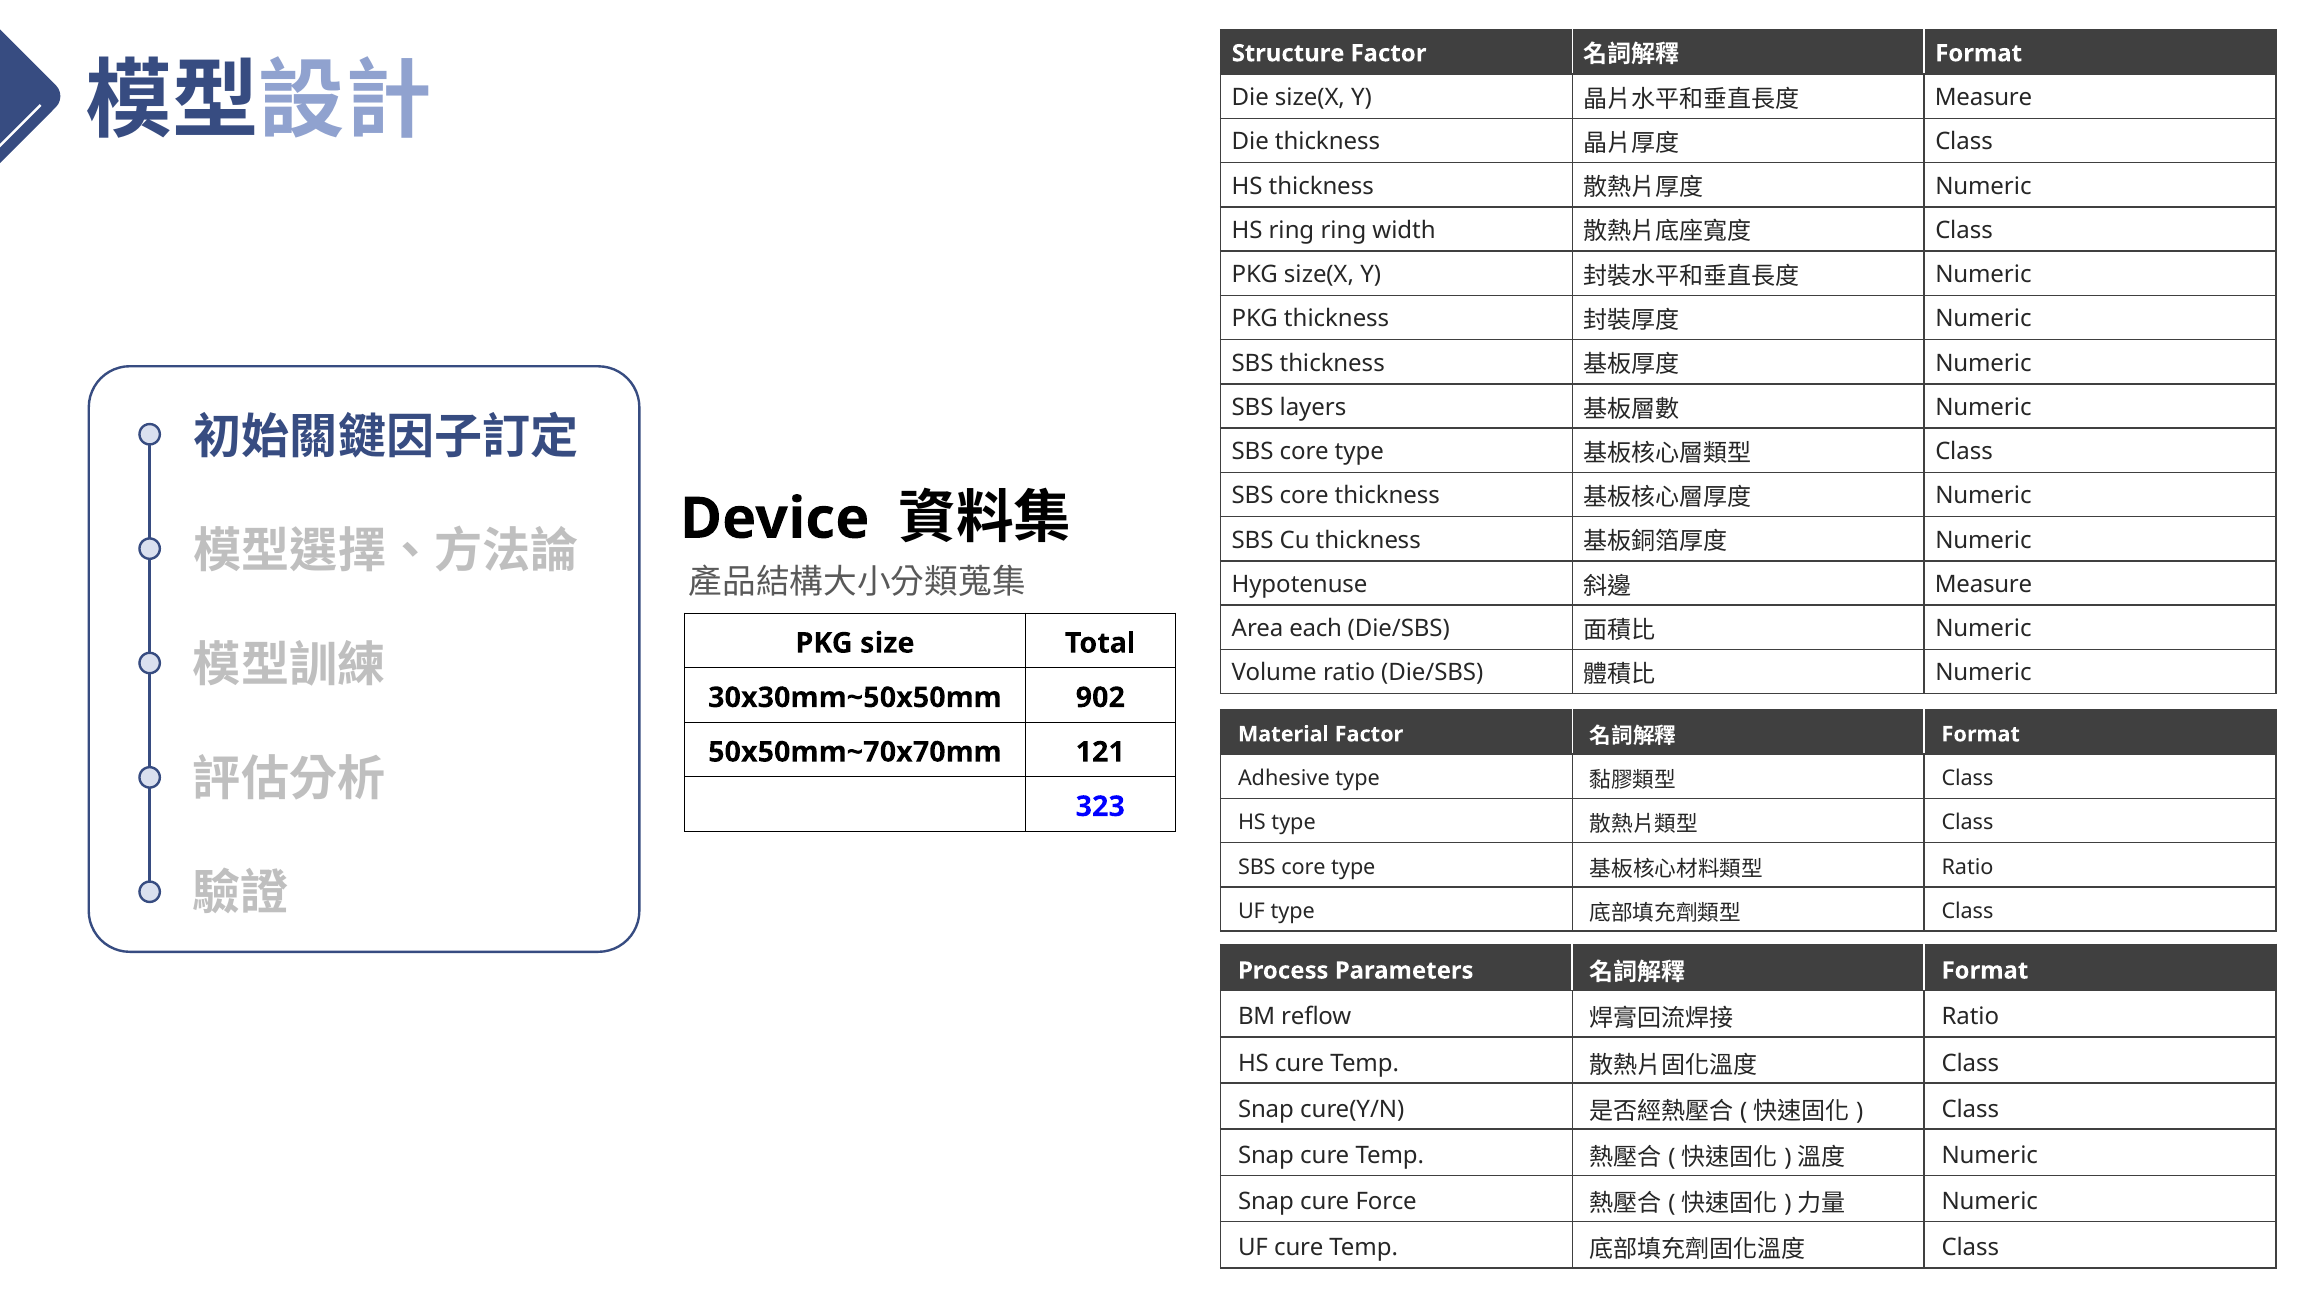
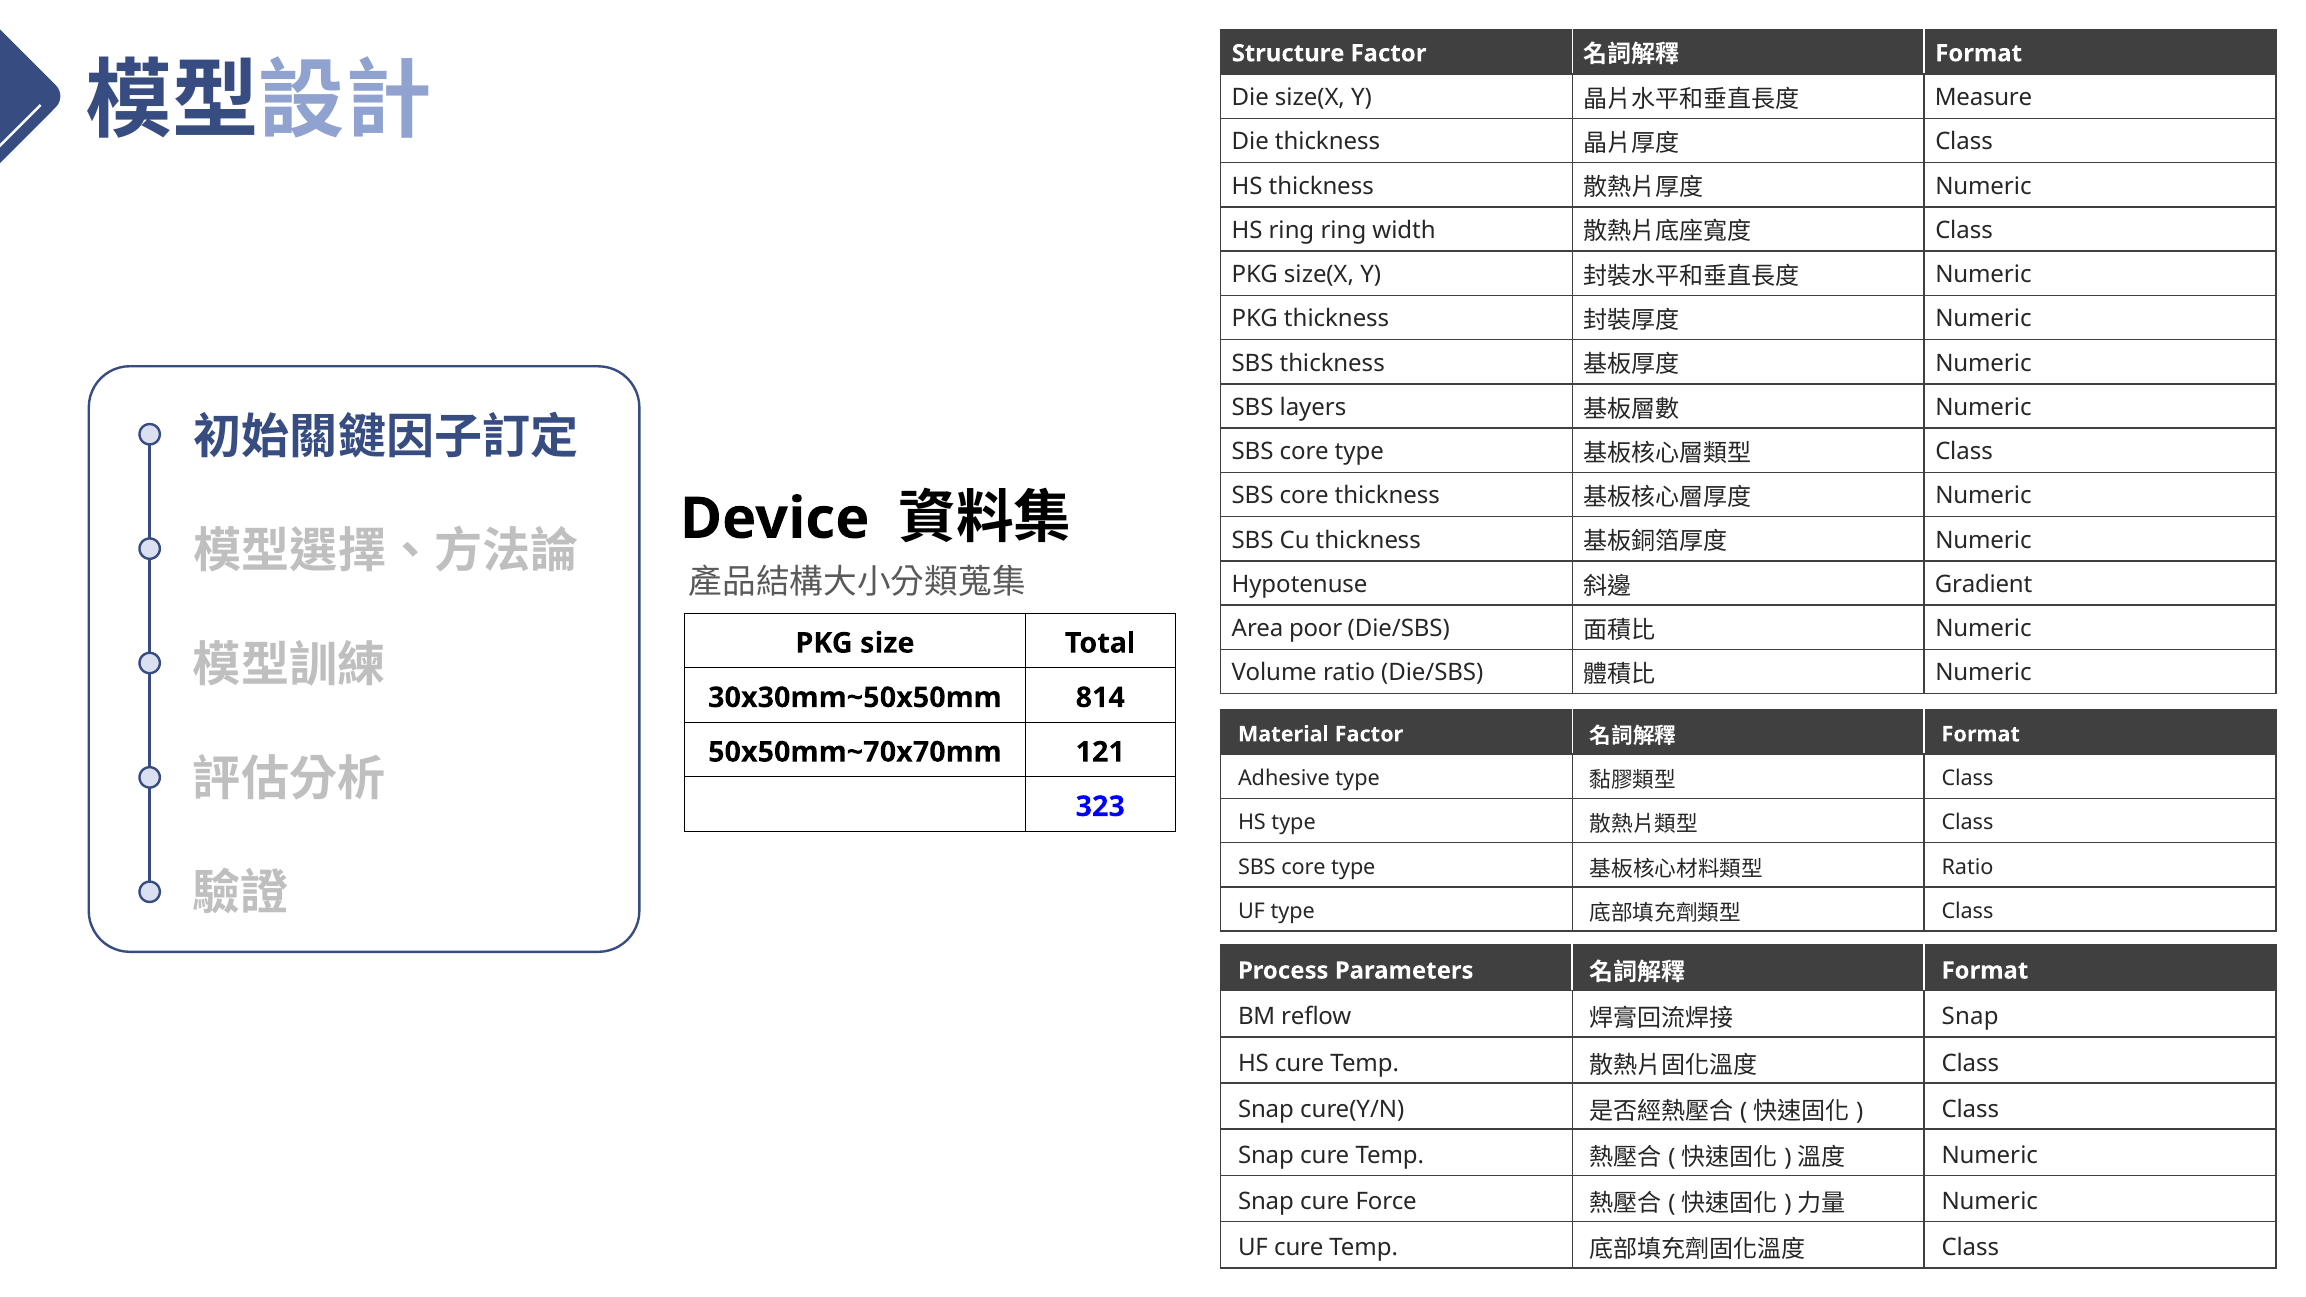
Measure at (1984, 584): Measure -> Gradient
each: each -> poor
902: 902 -> 814
Ratio at (1970, 1017): Ratio -> Snap
